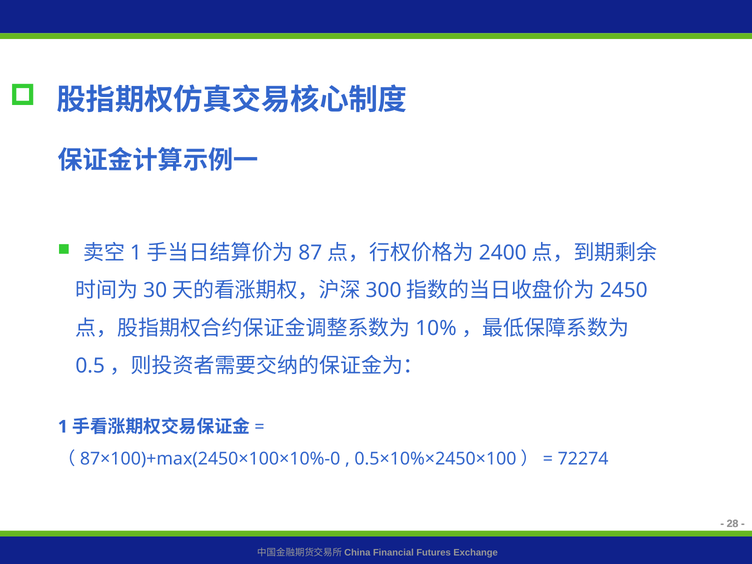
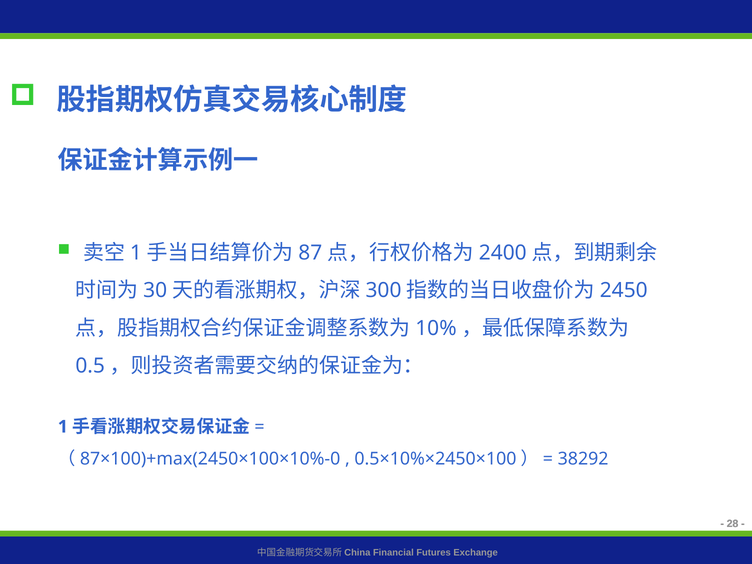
72274: 72274 -> 38292
